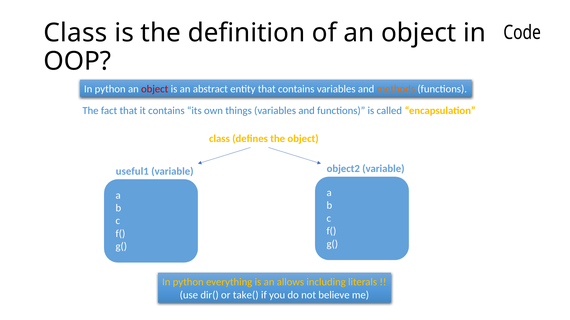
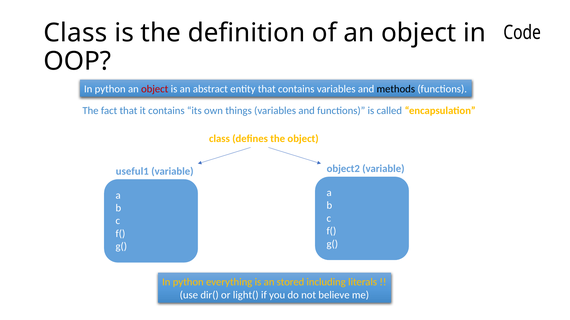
methods colour: orange -> black
allows: allows -> stored
take(: take( -> light(
